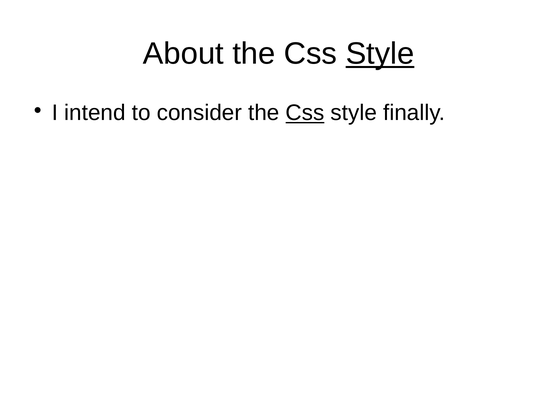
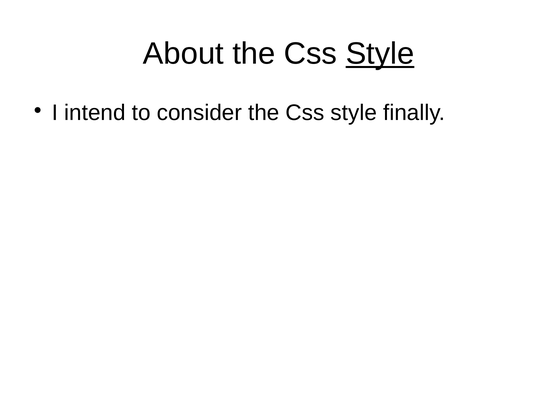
Css at (305, 113) underline: present -> none
